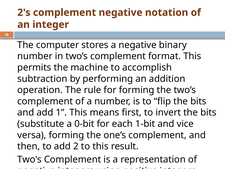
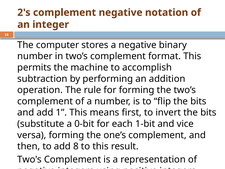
2: 2 -> 8
